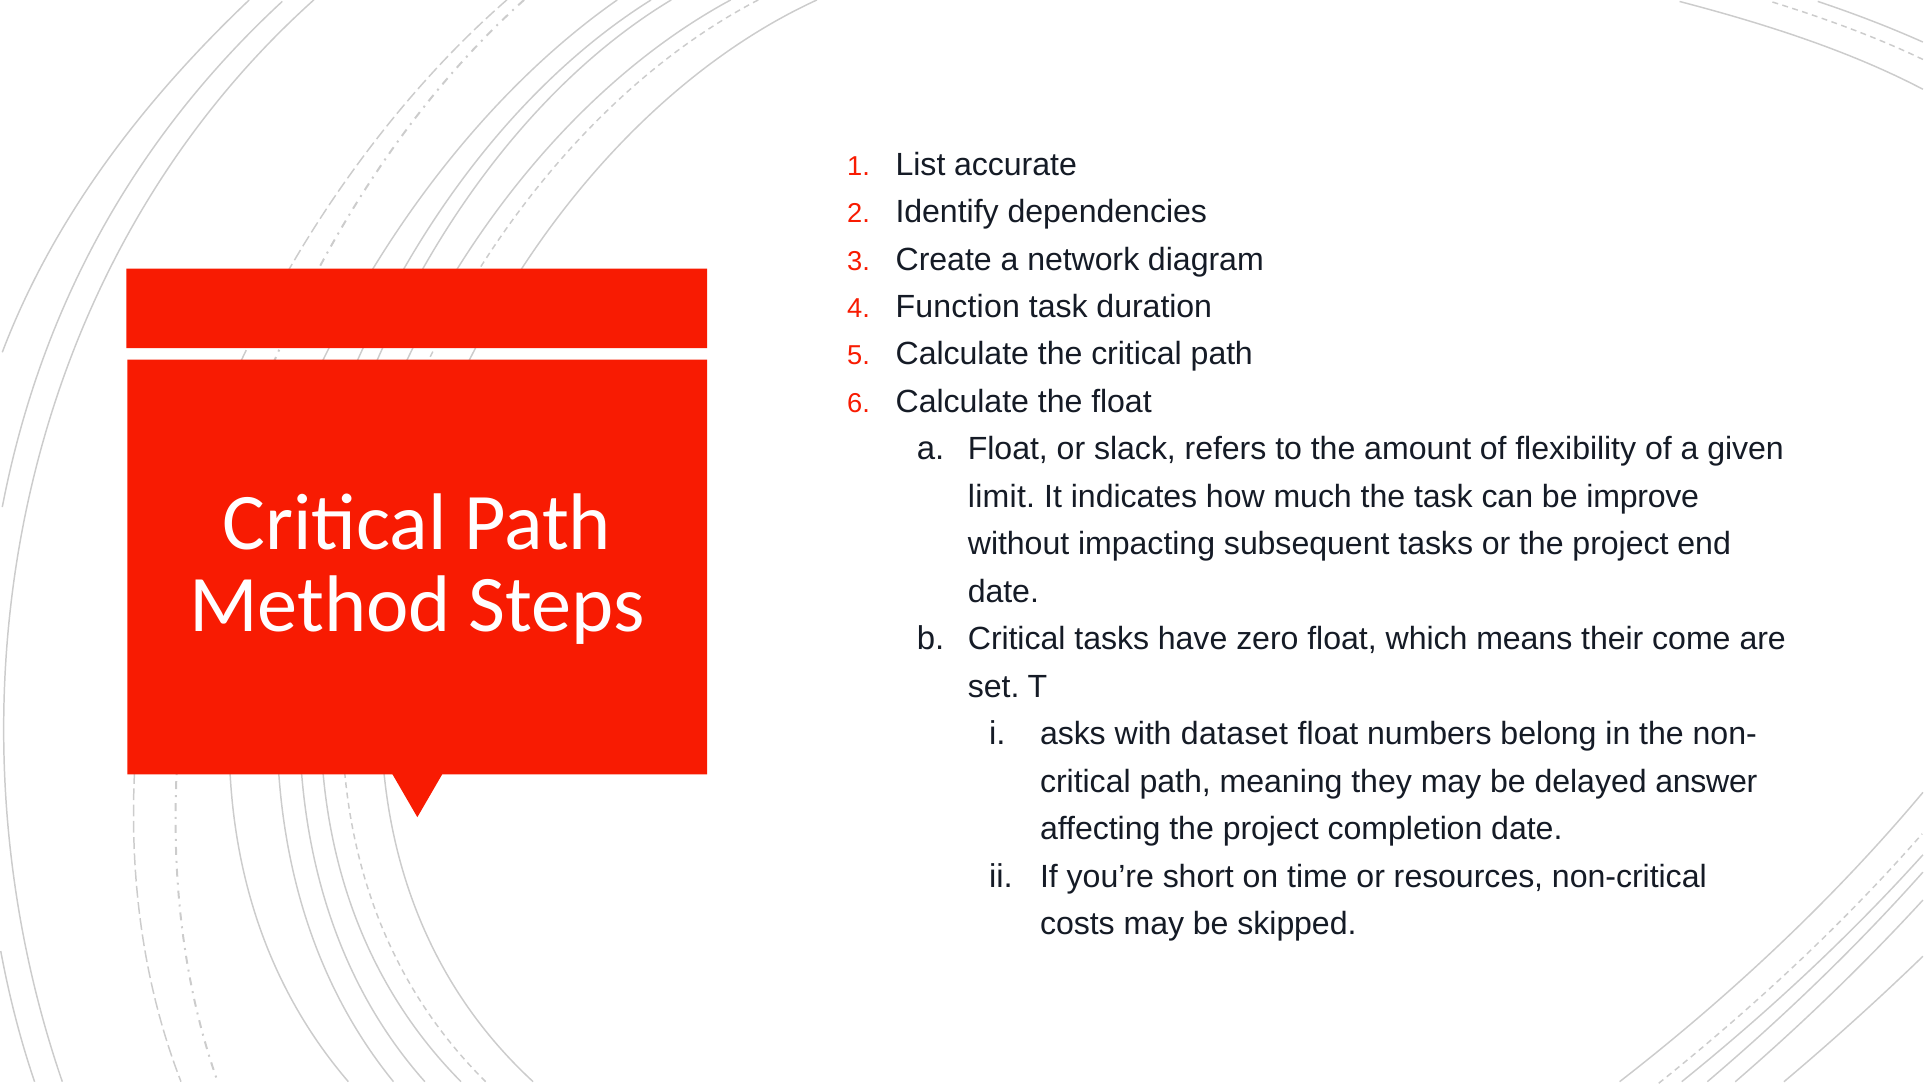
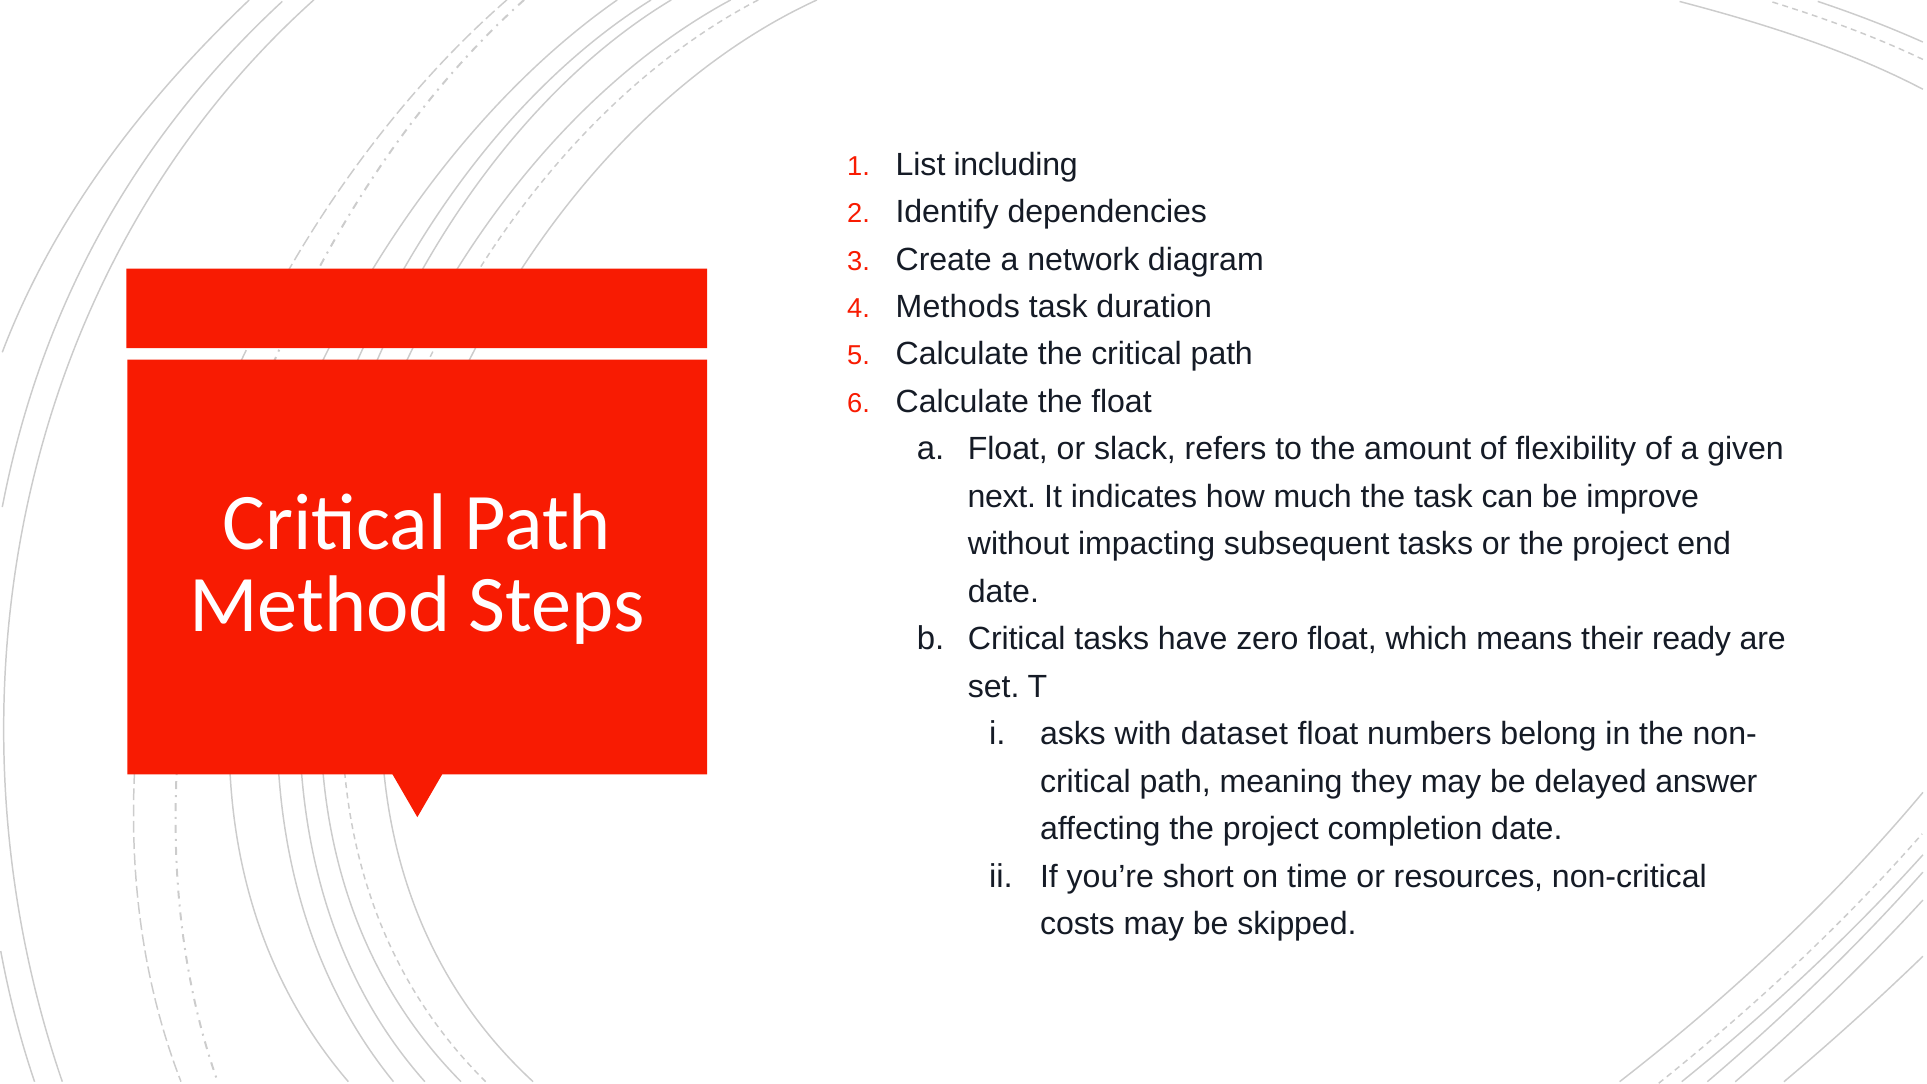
accurate: accurate -> including
Function: Function -> Methods
limit: limit -> next
come: come -> ready
